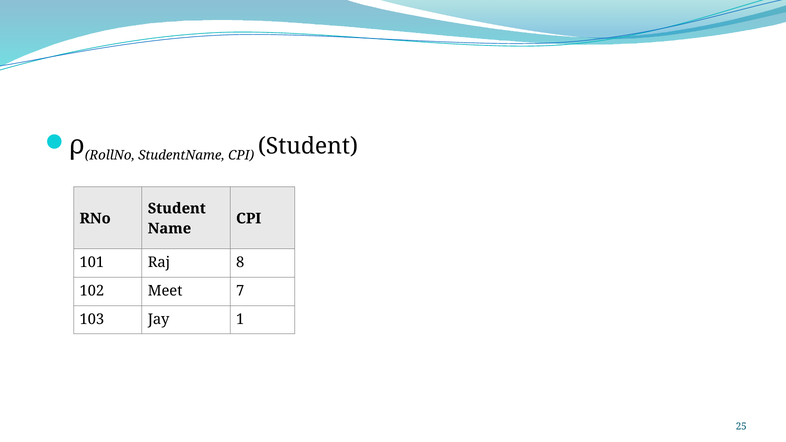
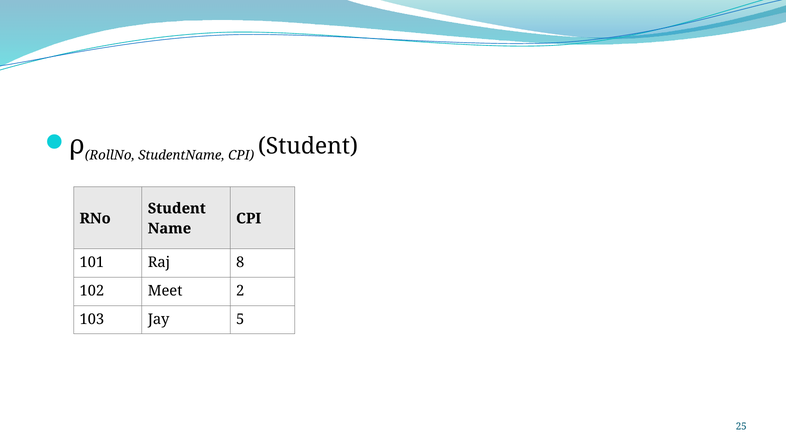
7: 7 -> 2
1: 1 -> 5
